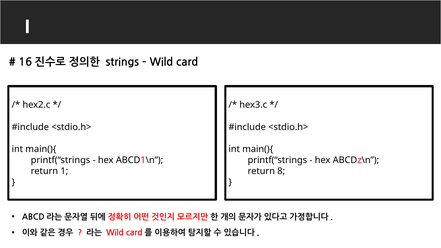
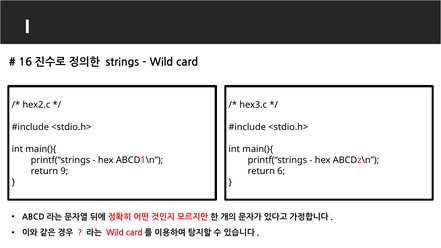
1: 1 -> 9
8: 8 -> 6
